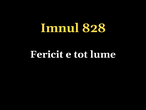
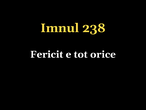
828: 828 -> 238
lume: lume -> orice
